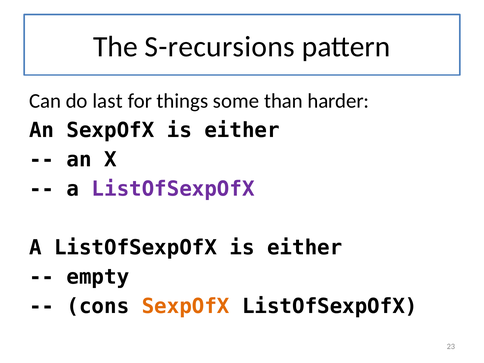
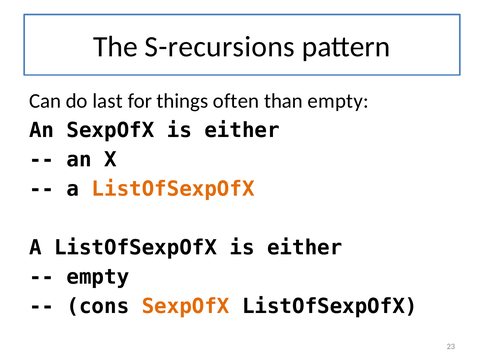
some: some -> often
than harder: harder -> empty
ListOfSexpOfX at (173, 189) colour: purple -> orange
